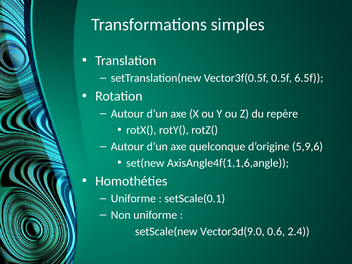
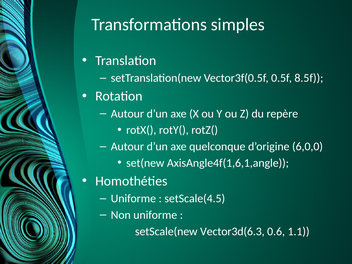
6.5f: 6.5f -> 8.5f
5,9,6: 5,9,6 -> 6,0,0
AxisAngle4f(1,1,6,angle: AxisAngle4f(1,1,6,angle -> AxisAngle4f(1,6,1,angle
setScale(0.1: setScale(0.1 -> setScale(4.5
Vector3d(9.0: Vector3d(9.0 -> Vector3d(6.3
2.4: 2.4 -> 1.1
